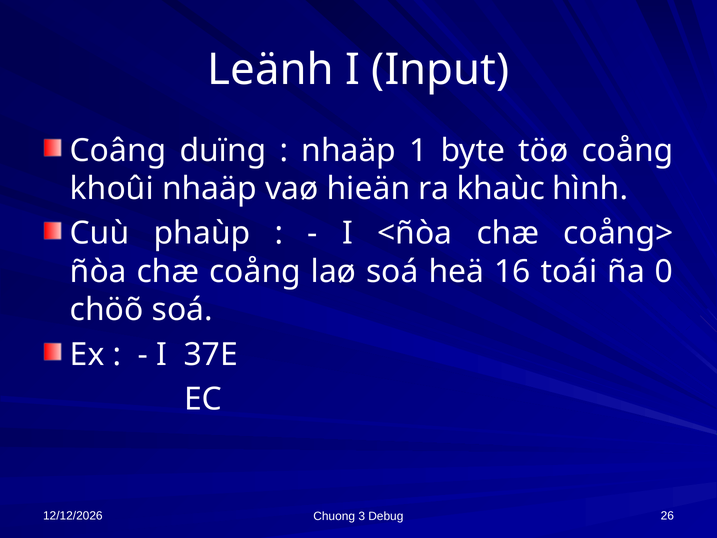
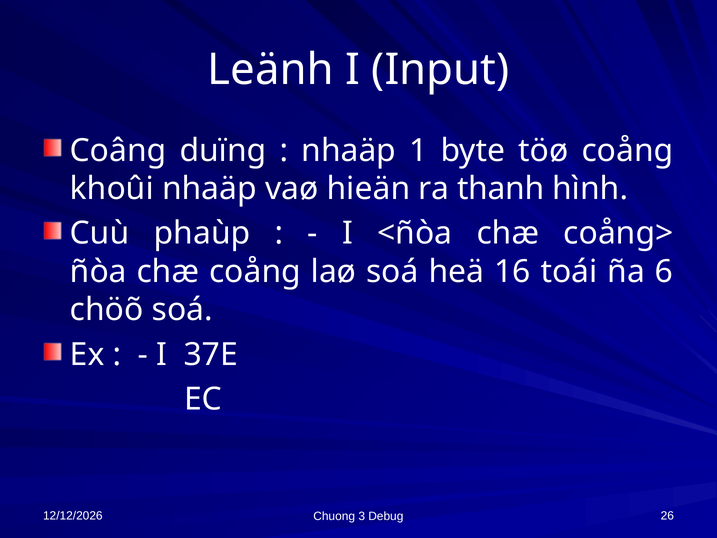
khaùc: khaùc -> thanh
0: 0 -> 6
